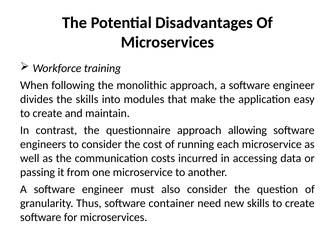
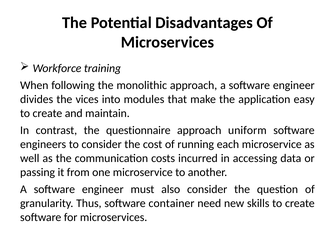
the skills: skills -> vices
allowing: allowing -> uniform
